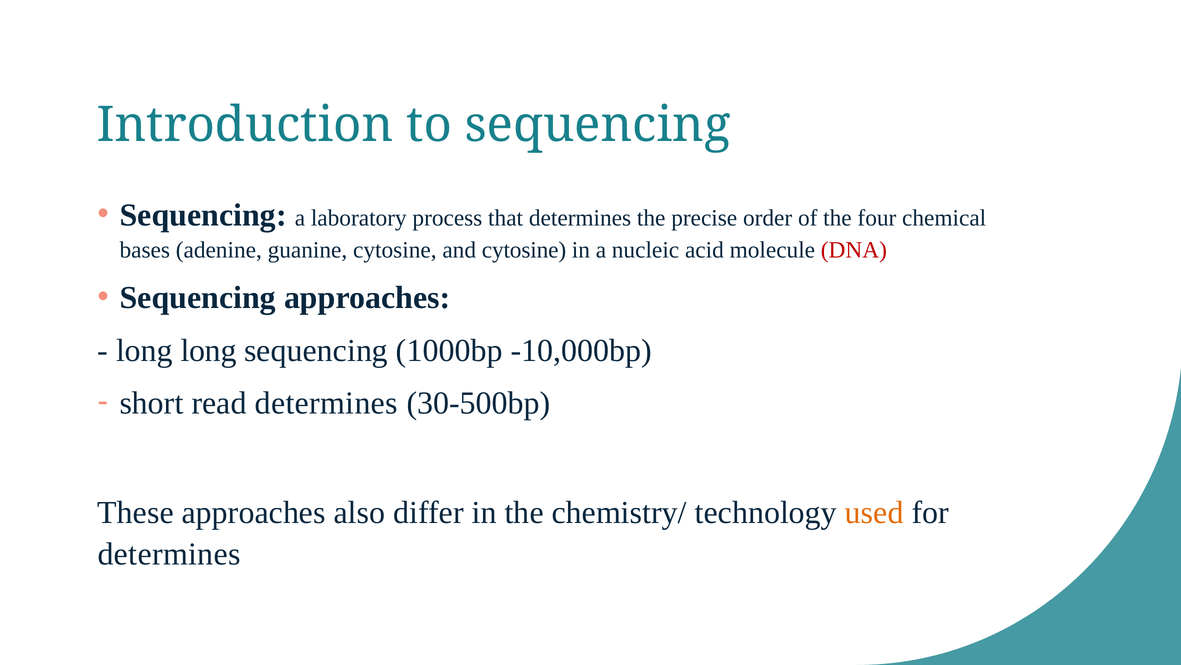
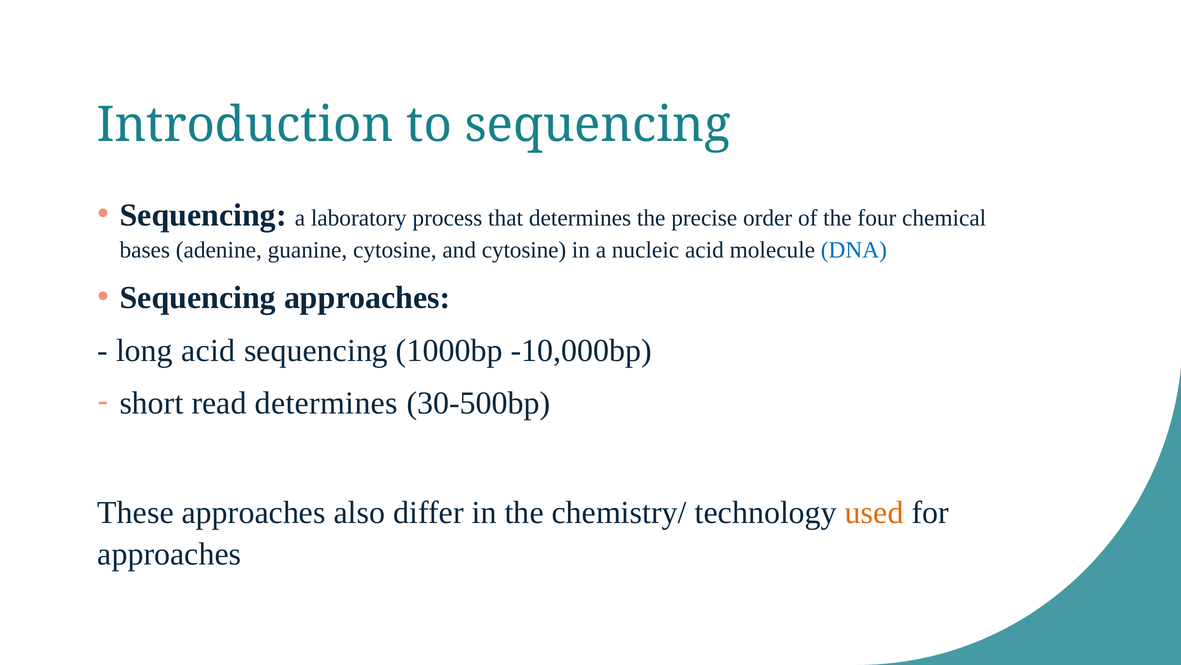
DNA colour: red -> blue
long long: long -> acid
determines at (169, 554): determines -> approaches
